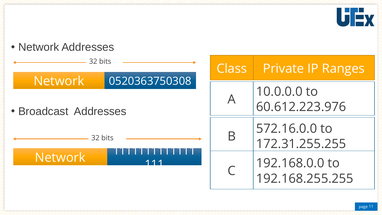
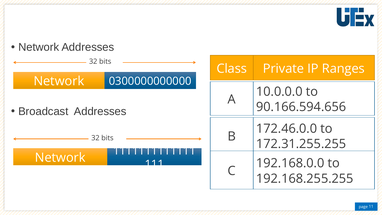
0520363750308: 0520363750308 -> 0300000000000
60.612.223.976: 60.612.223.976 -> 90.166.594.656
572.16.0.0: 572.16.0.0 -> 172.46.0.0
